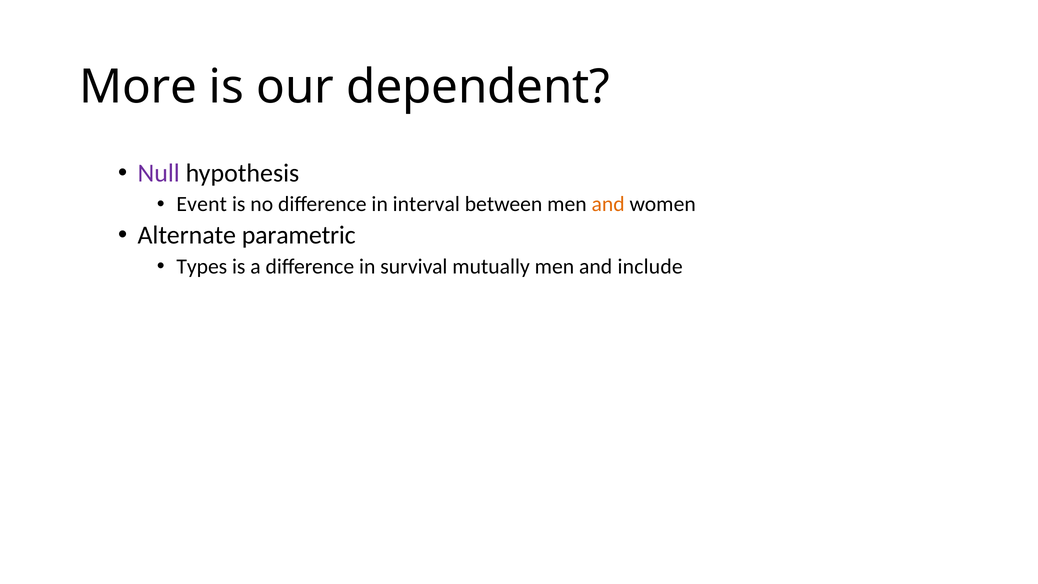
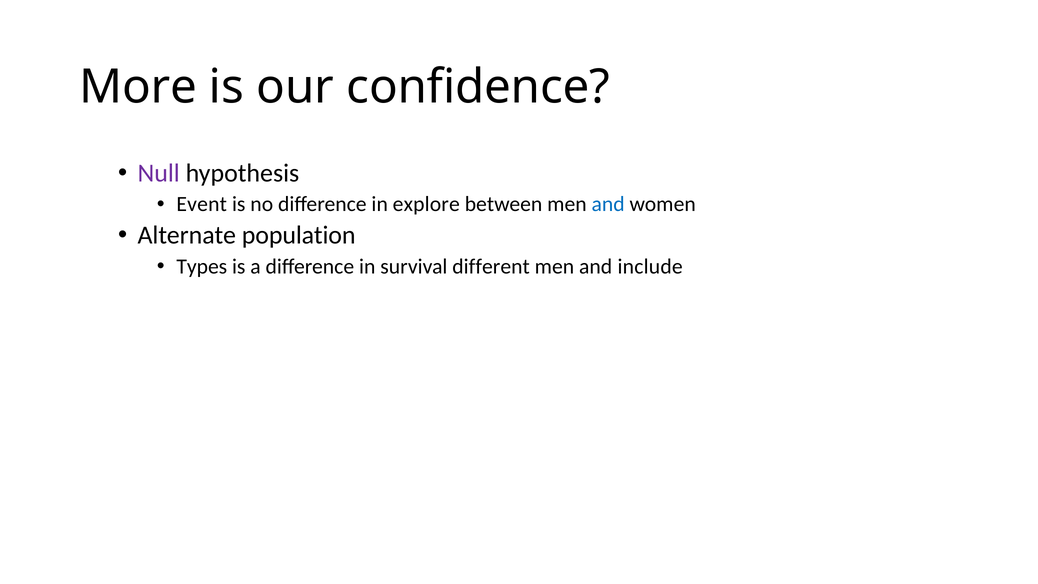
dependent: dependent -> confidence
interval: interval -> explore
and at (608, 204) colour: orange -> blue
parametric: parametric -> population
mutually: mutually -> different
